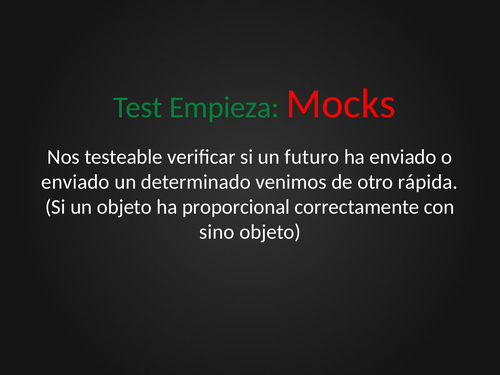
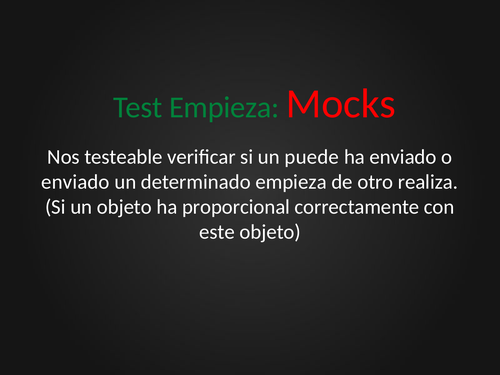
futuro: futuro -> puede
determinado venimos: venimos -> empieza
rápida: rápida -> realiza
sino: sino -> este
